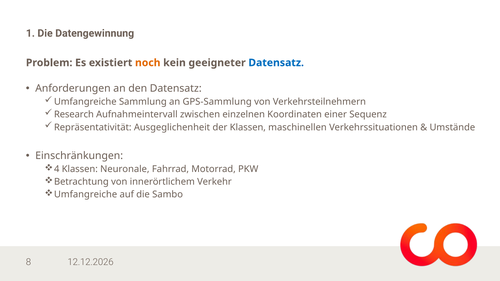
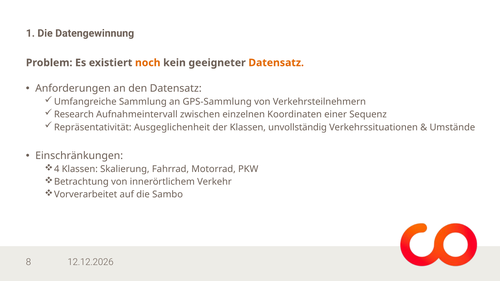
Datensatz at (276, 63) colour: blue -> orange
maschinellen: maschinellen -> unvollständig
Neuronale: Neuronale -> Skalierung
Umfangreiche at (86, 195): Umfangreiche -> Vorverarbeitet
